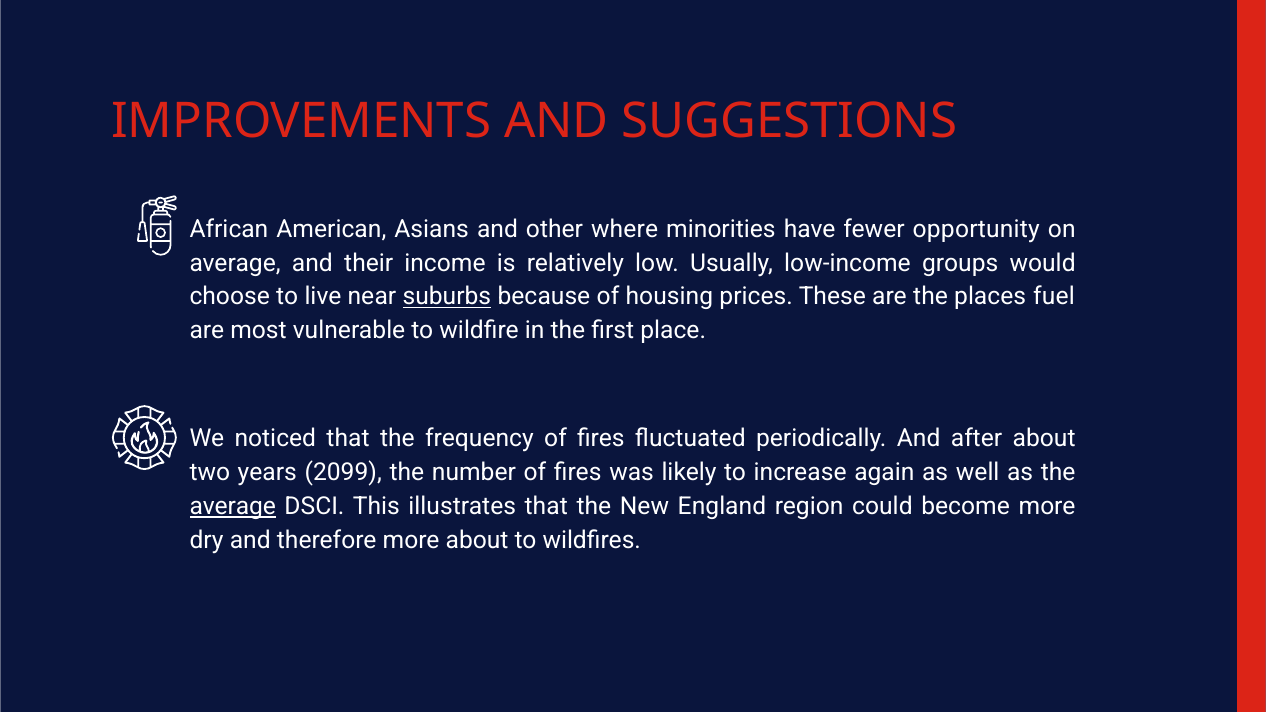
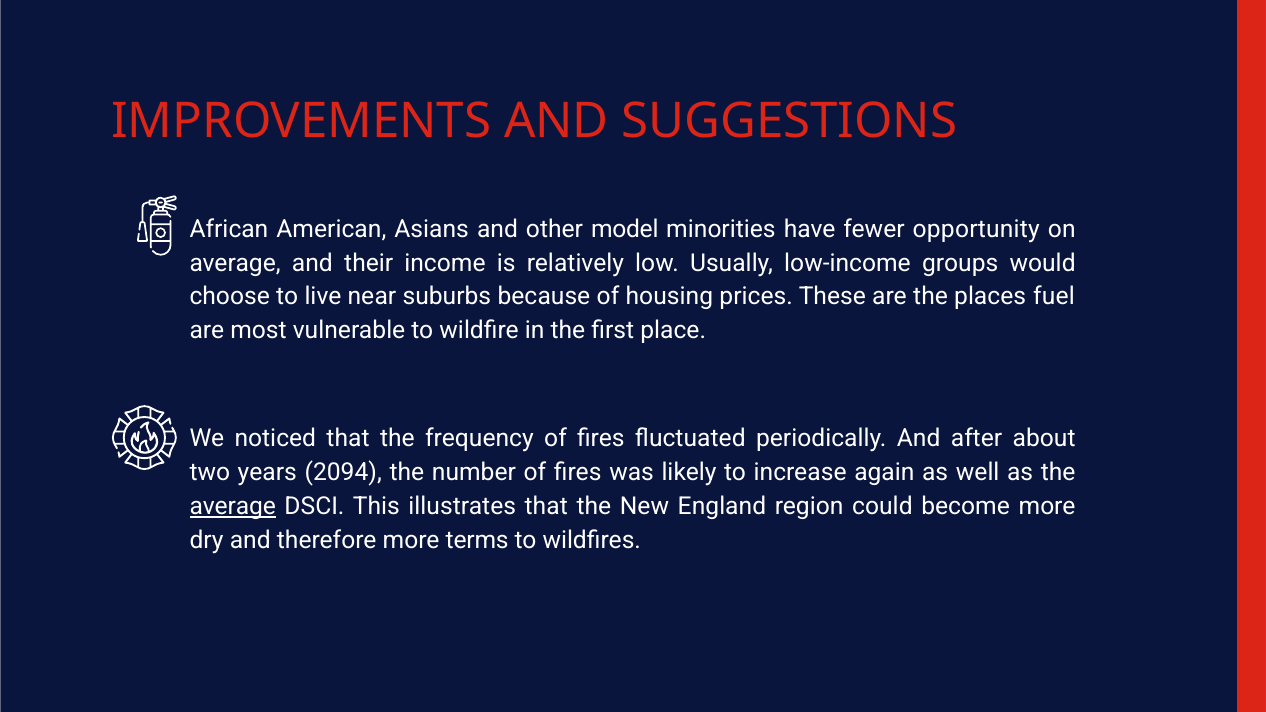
where: where -> model
suburbs underline: present -> none
2099: 2099 -> 2094
more about: about -> terms
